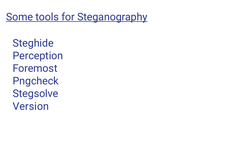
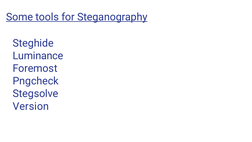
Perception: Perception -> Luminance
